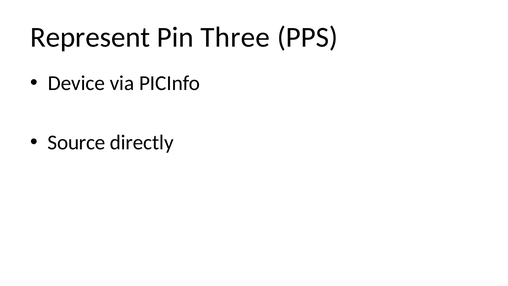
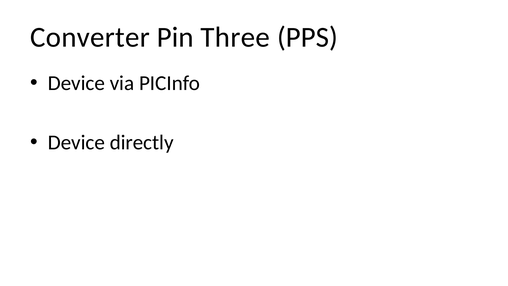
Represent: Represent -> Converter
Source at (77, 142): Source -> Device
